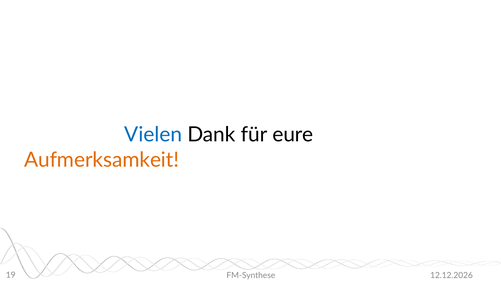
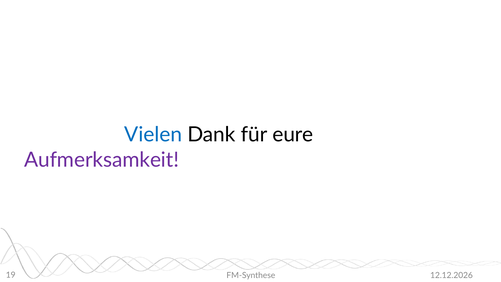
Aufmerksamkeit colour: orange -> purple
